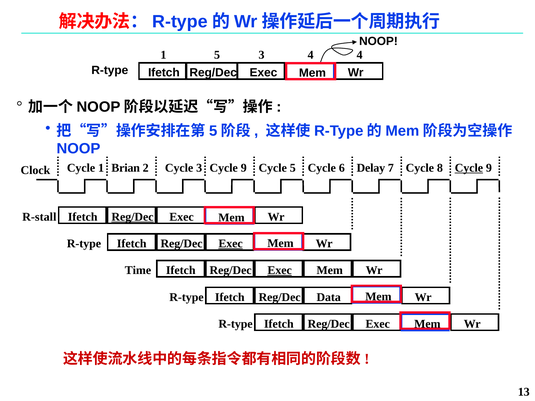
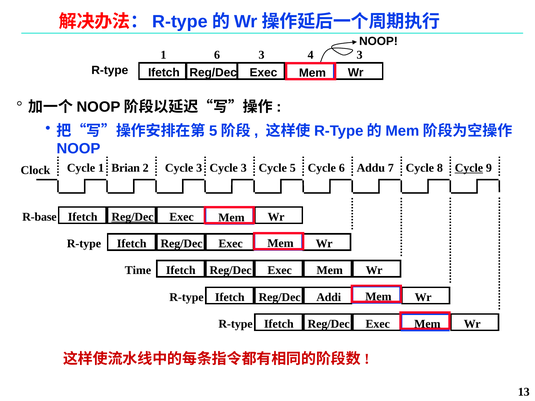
1 5: 5 -> 6
4 4: 4 -> 3
3 Cycle 9: 9 -> 3
Delay: Delay -> Addu
R-stall: R-stall -> R-base
Exec at (231, 244) underline: present -> none
Exec at (280, 271) underline: present -> none
Data: Data -> Addi
